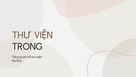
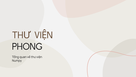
TRONG: TRONG -> PHONG
